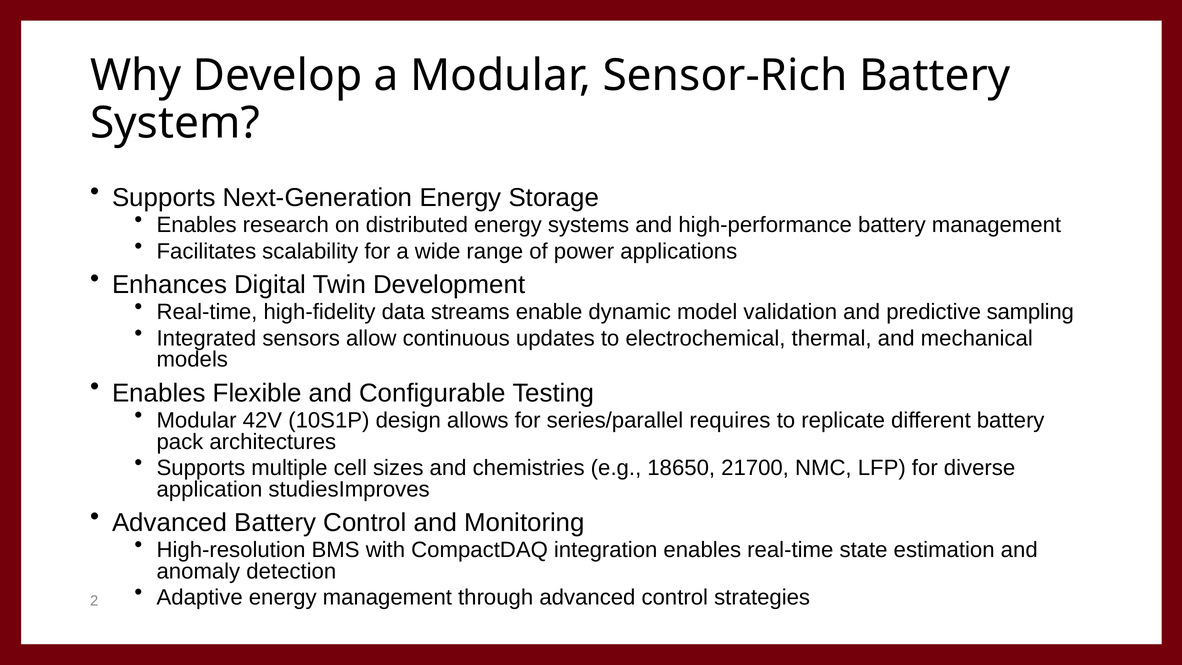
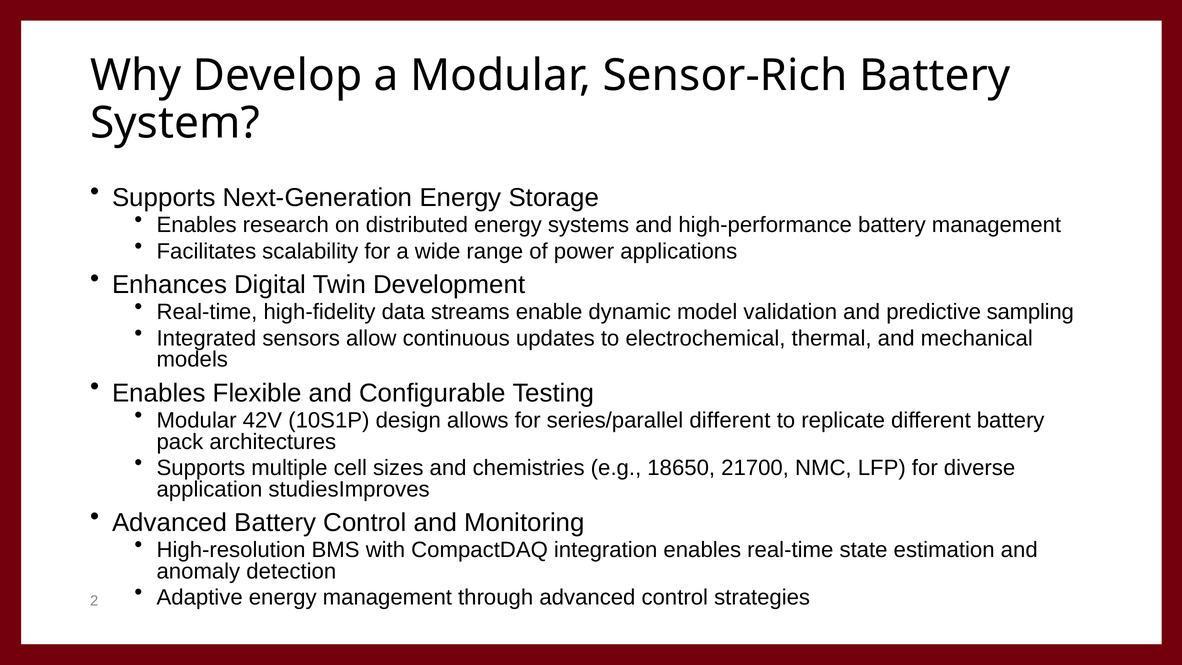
series/parallel requires: requires -> different
